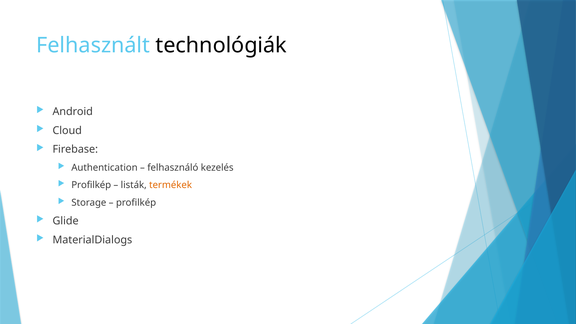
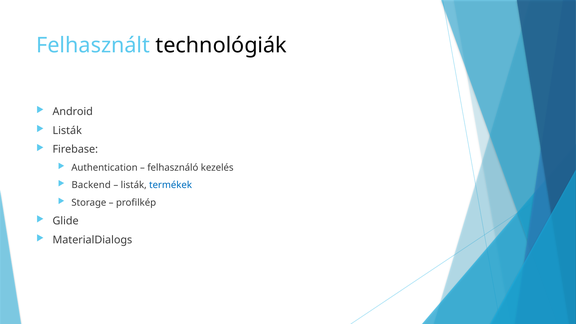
Cloud at (67, 130): Cloud -> Listák
Profilkép at (91, 185): Profilkép -> Backend
termékek colour: orange -> blue
